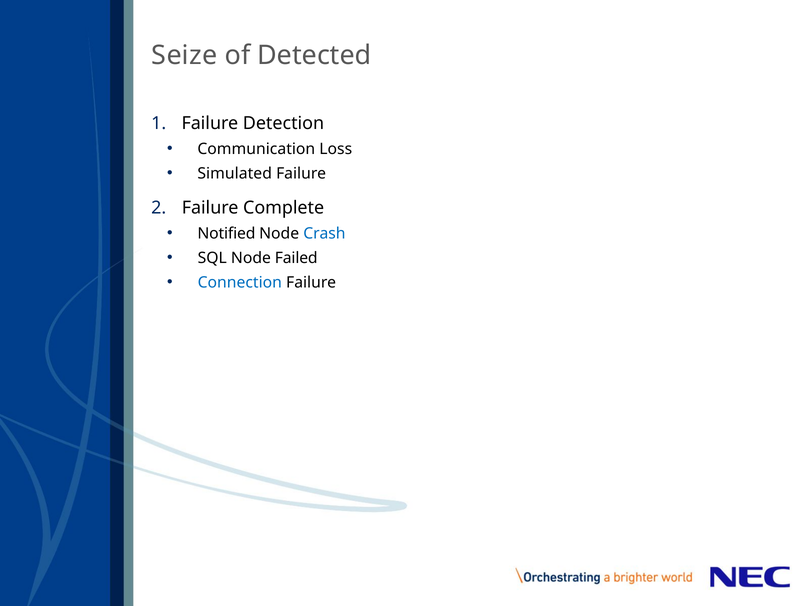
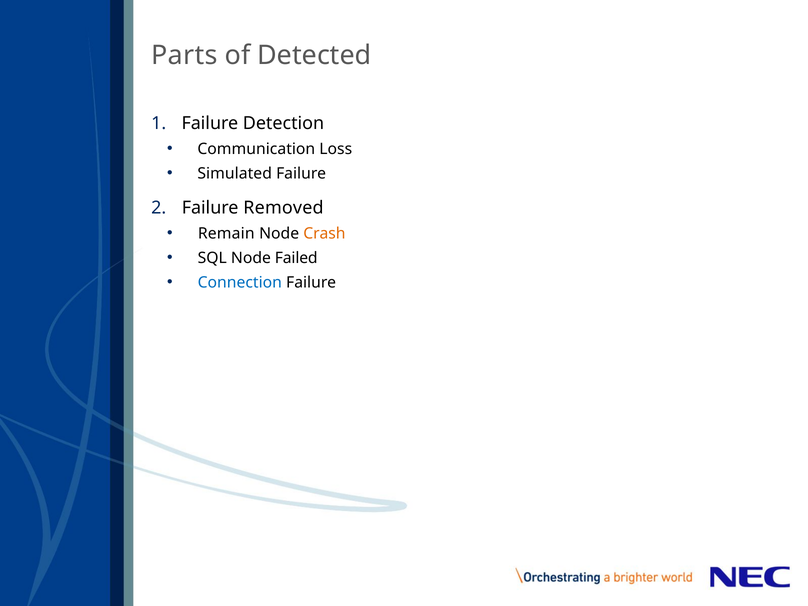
Seize: Seize -> Parts
Complete: Complete -> Removed
Notified: Notified -> Remain
Crash colour: blue -> orange
